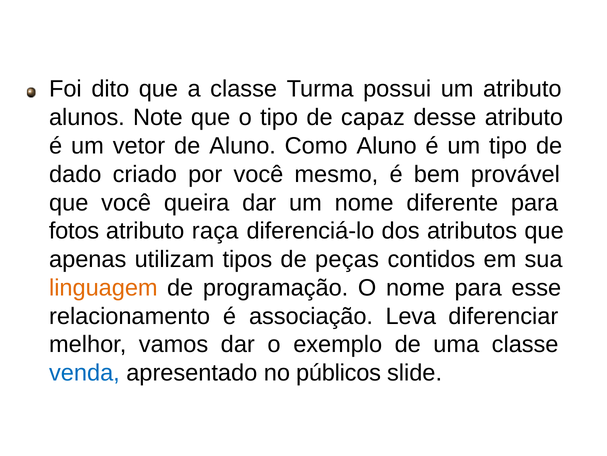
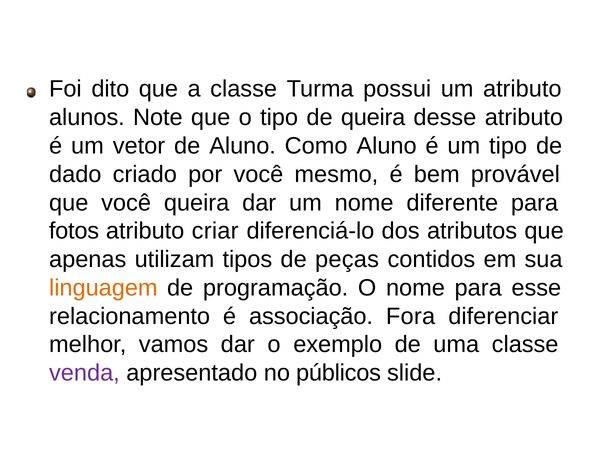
de capaz: capaz -> queira
raça: raça -> criar
Leva: Leva -> Fora
venda colour: blue -> purple
